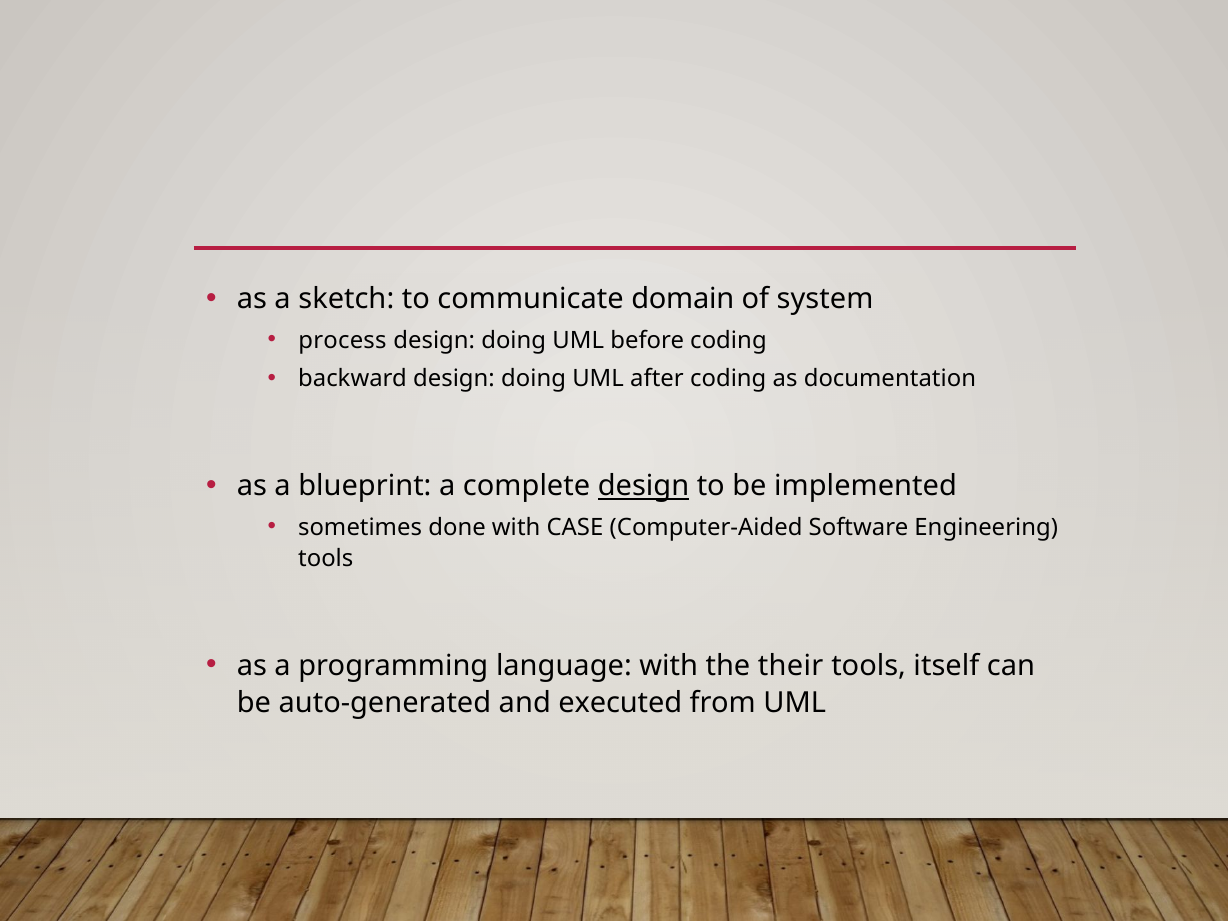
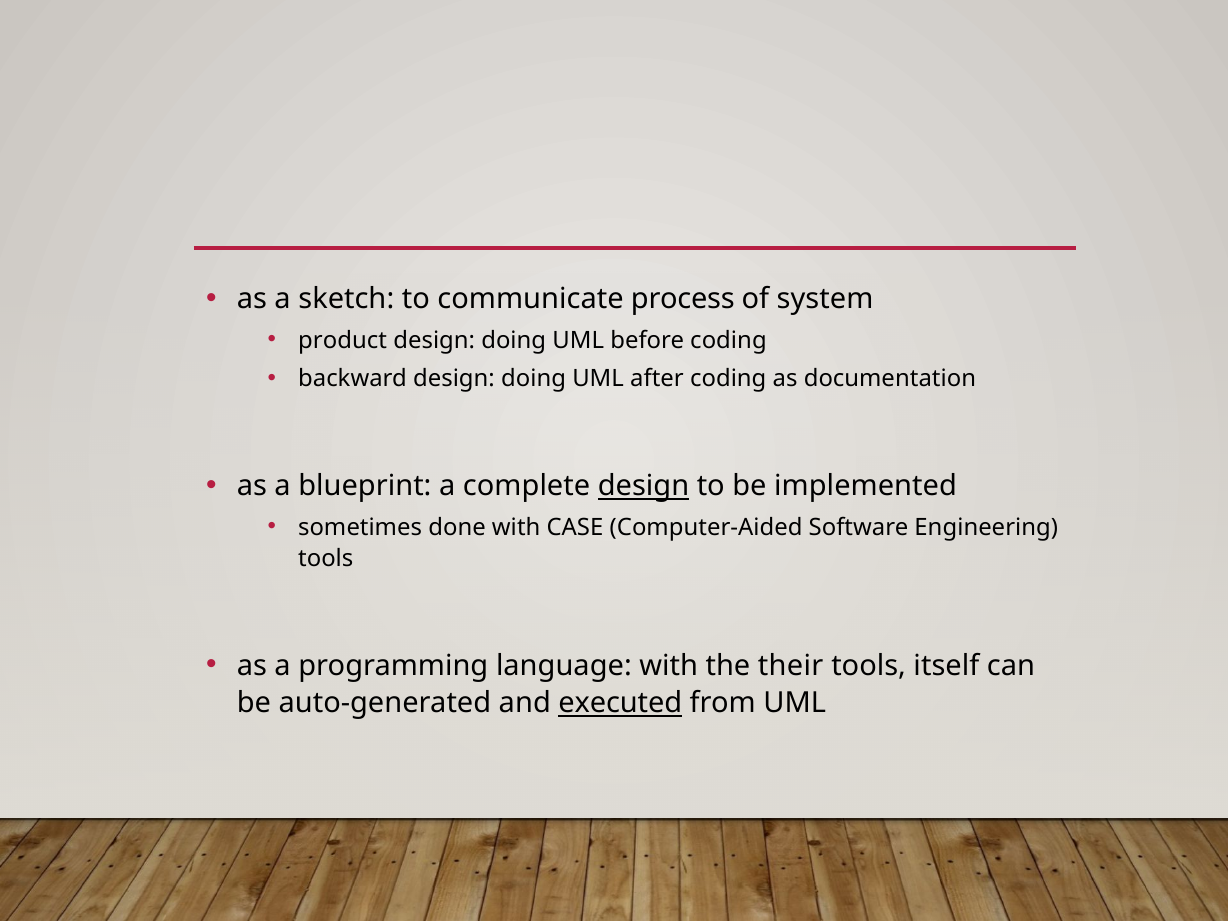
domain: domain -> process
process: process -> product
executed underline: none -> present
